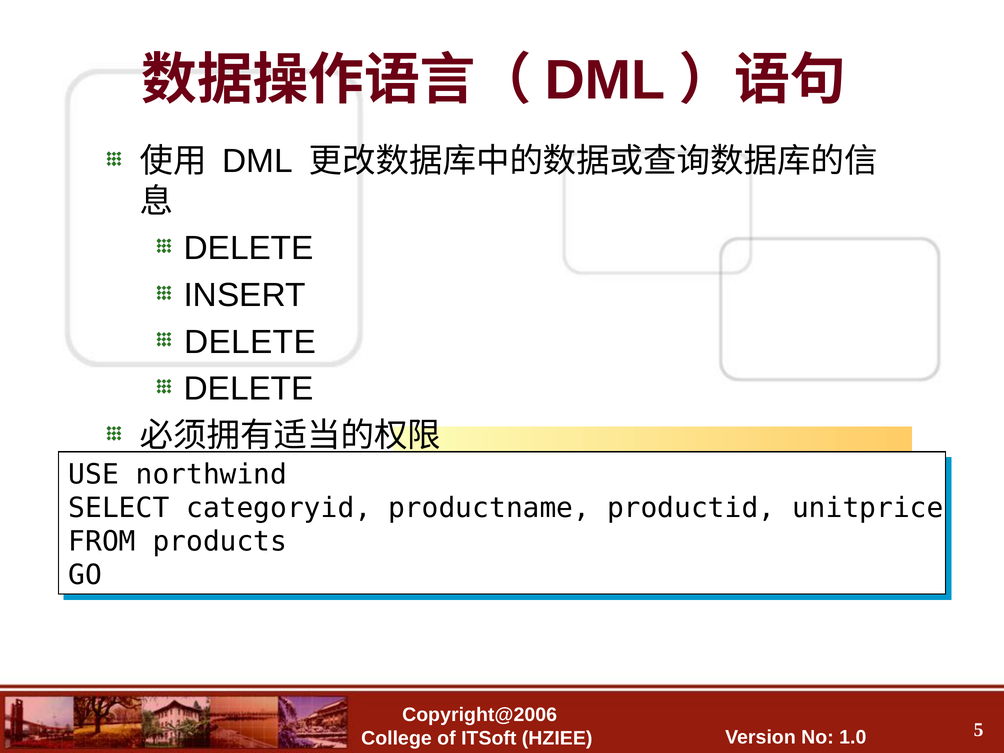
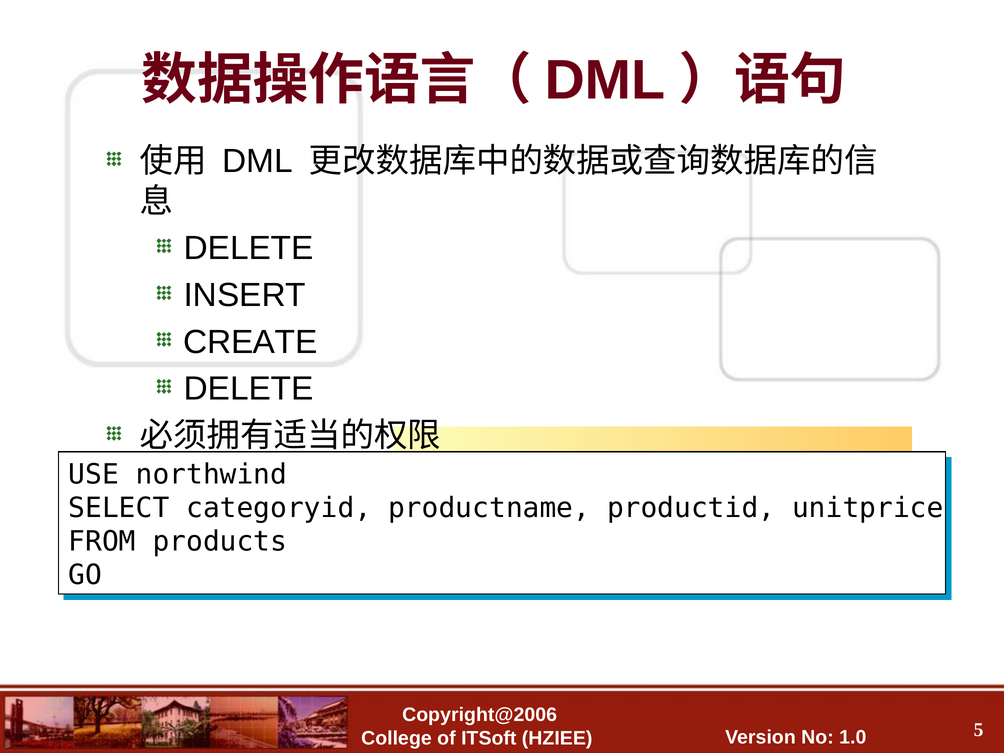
DELETE at (250, 342): DELETE -> CREATE
